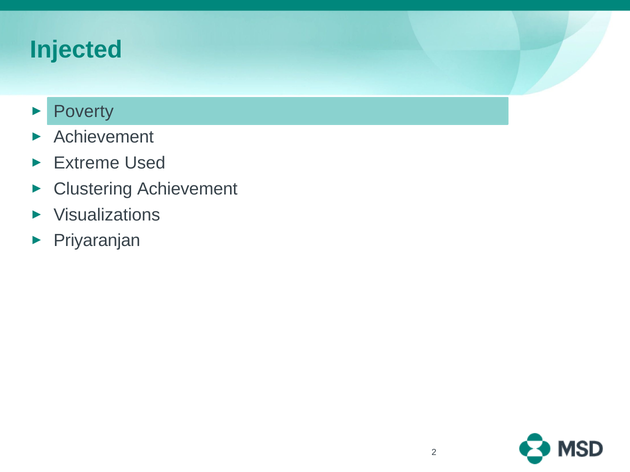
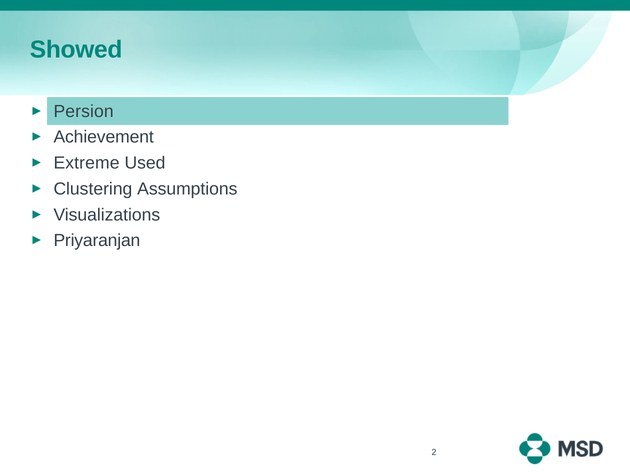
Injected: Injected -> Showed
Poverty: Poverty -> Persion
Clustering Achievement: Achievement -> Assumptions
